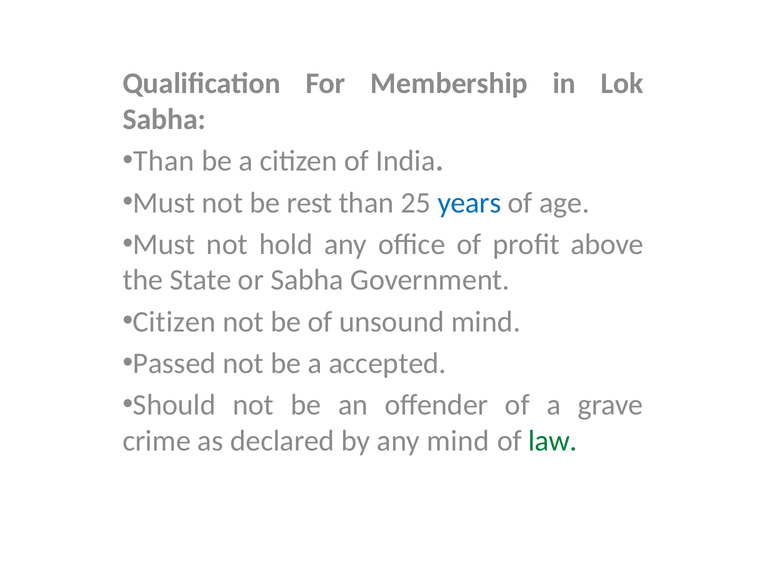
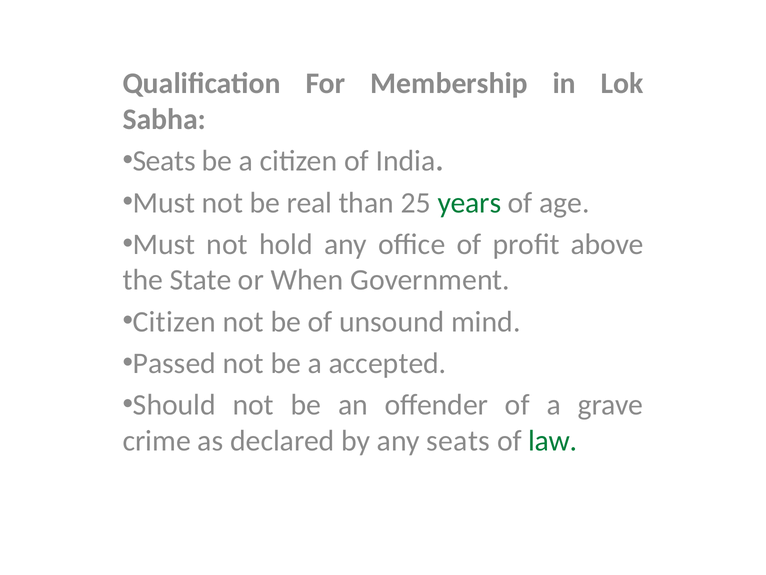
Than at (164, 161): Than -> Seats
rest: rest -> real
years colour: blue -> green
or Sabha: Sabha -> When
any mind: mind -> seats
